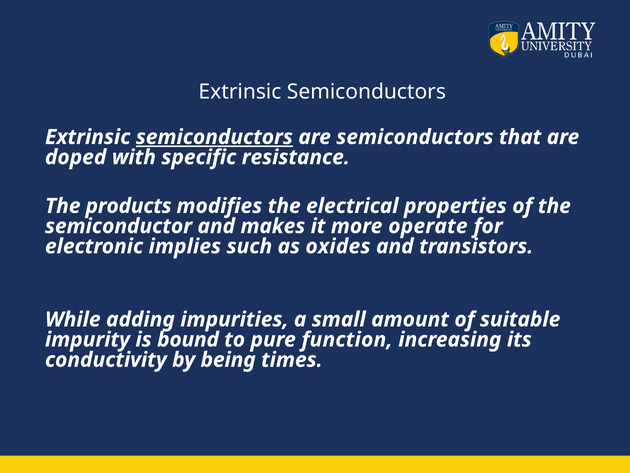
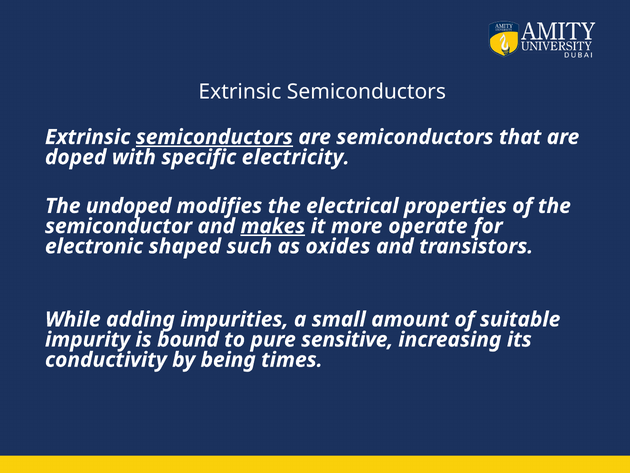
resistance: resistance -> electricity
products: products -> undoped
makes underline: none -> present
implies: implies -> shaped
function: function -> sensitive
